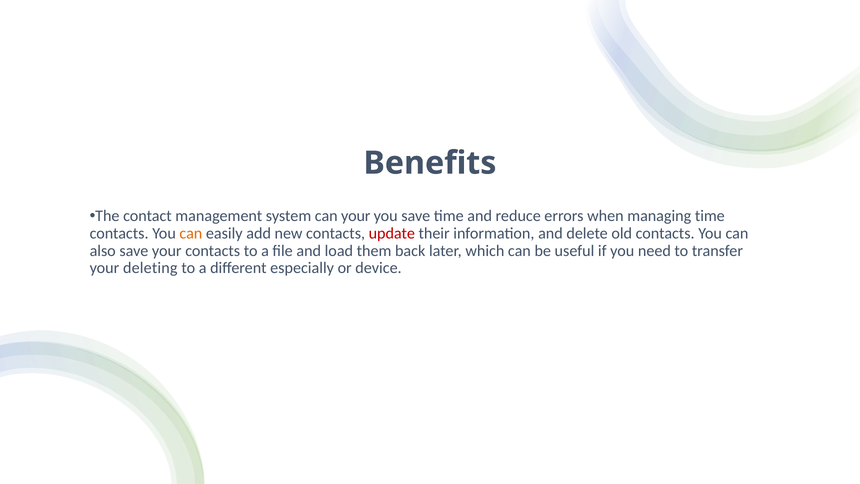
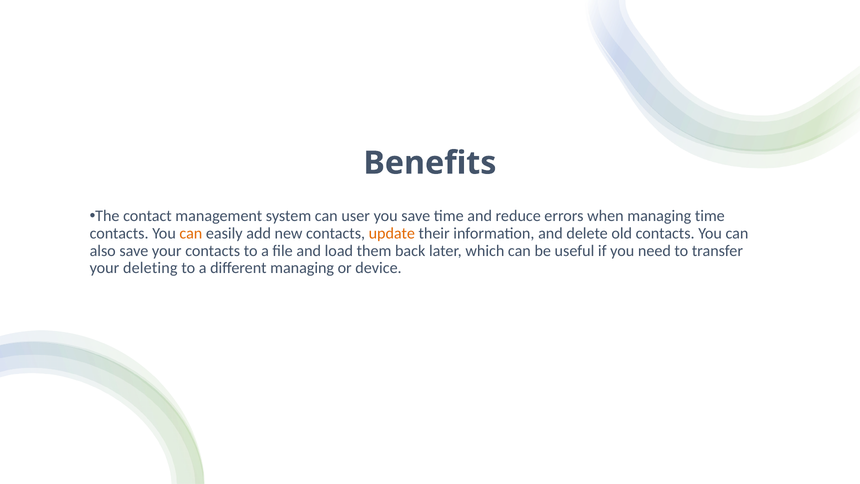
can your: your -> user
update colour: red -> orange
different especially: especially -> managing
